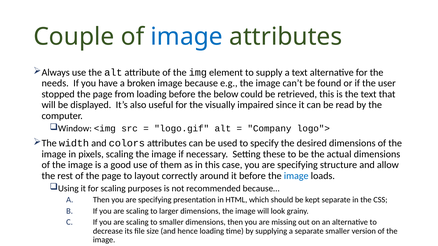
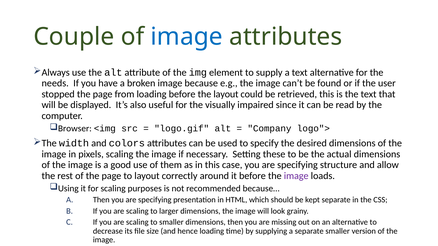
the below: below -> layout
Window: Window -> Browser
image at (296, 176) colour: blue -> purple
